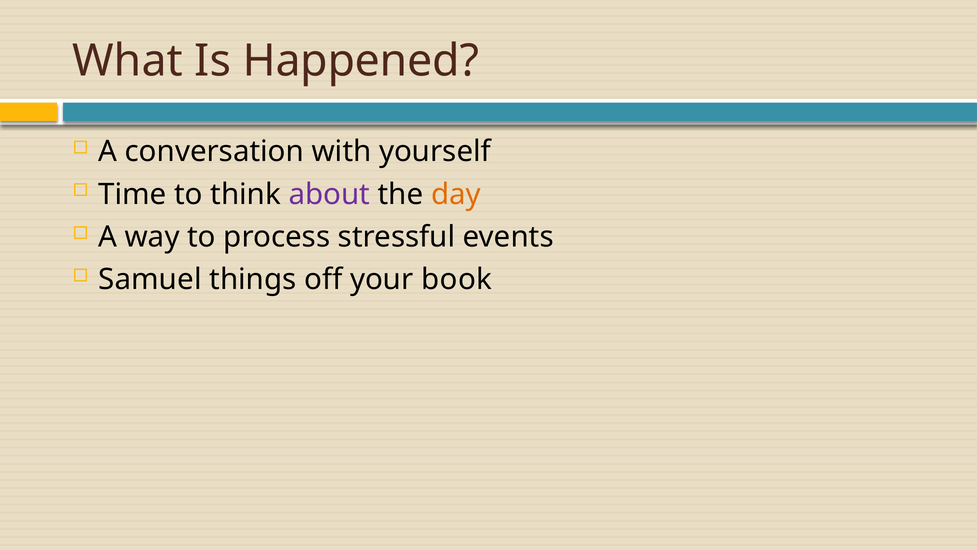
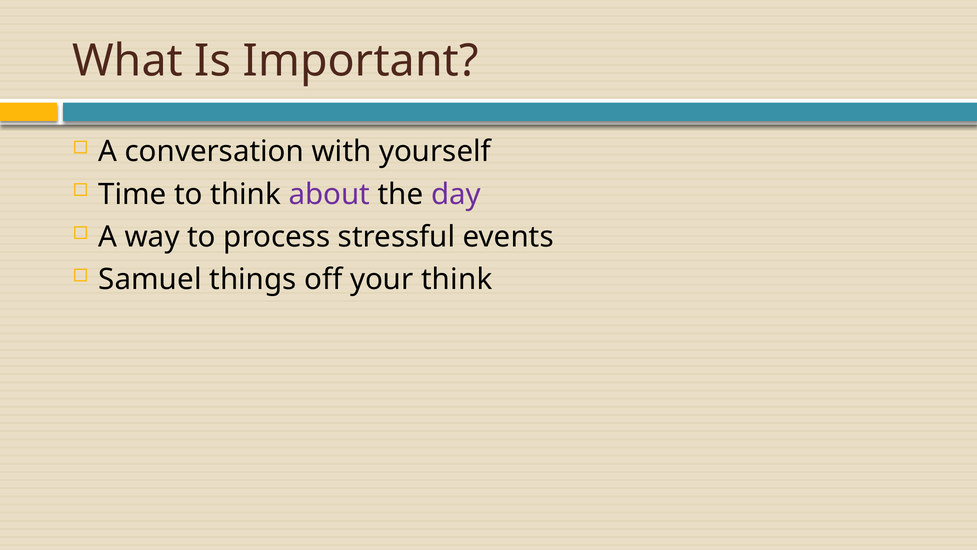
Happened: Happened -> Important
day colour: orange -> purple
your book: book -> think
